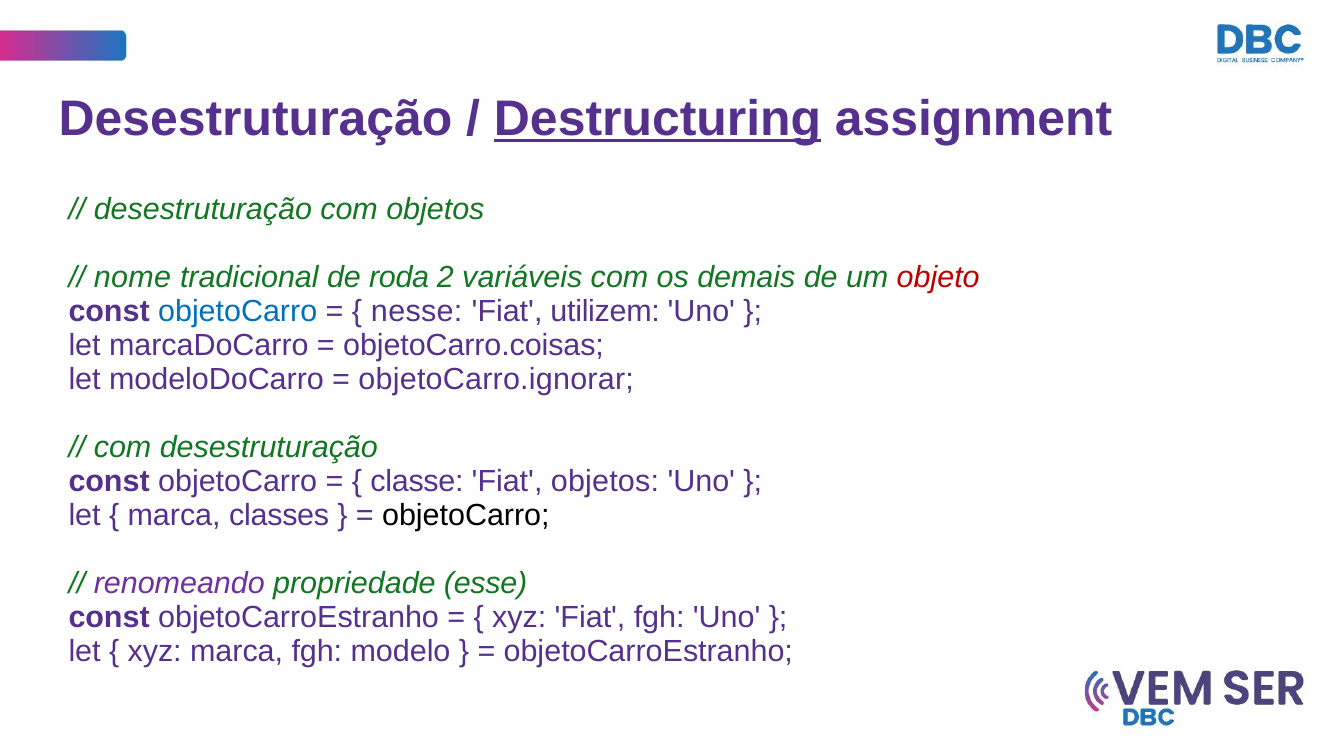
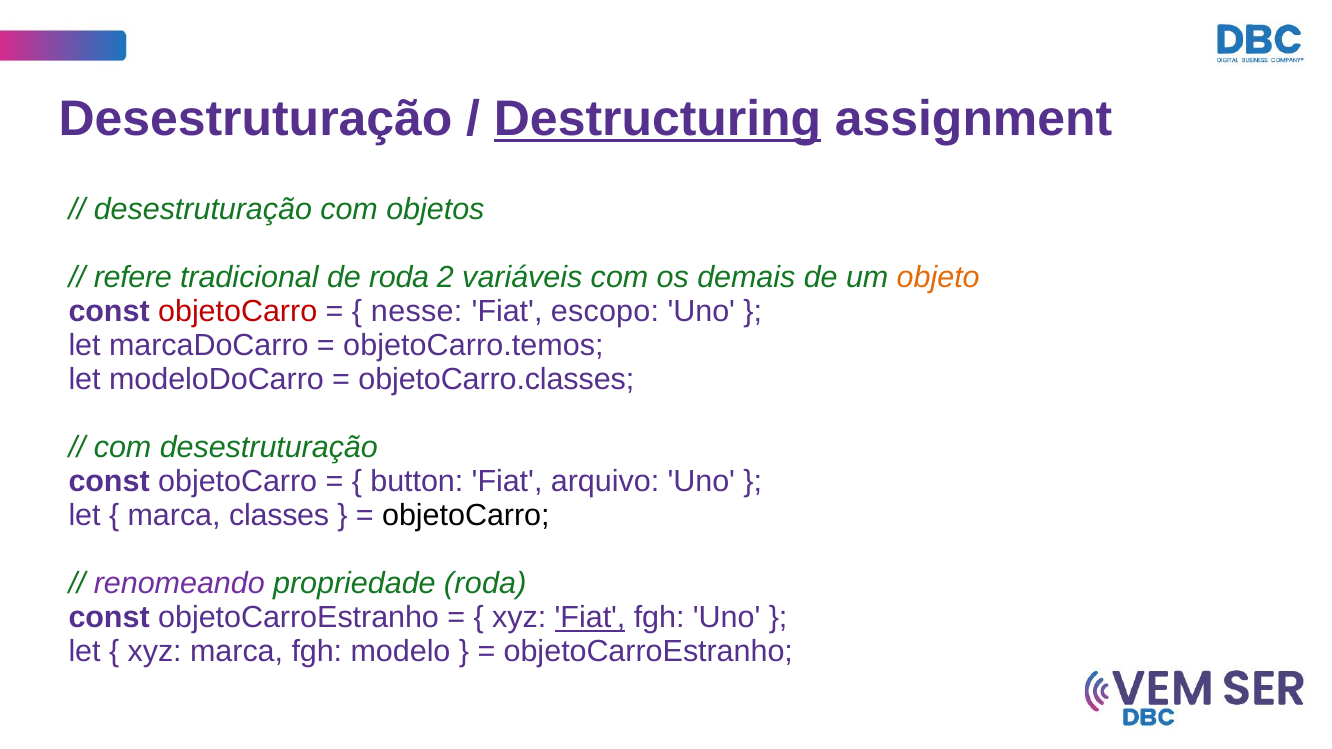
nome: nome -> refere
objeto colour: red -> orange
objetoCarro at (238, 311) colour: blue -> red
utilizem: utilizem -> escopo
objetoCarro.coisas: objetoCarro.coisas -> objetoCarro.temos
objetoCarro.ignorar: objetoCarro.ignorar -> objetoCarro.classes
classe: classe -> button
Fiat objetos: objetos -> arquivo
propriedade esse: esse -> roda
Fiat at (590, 618) underline: none -> present
